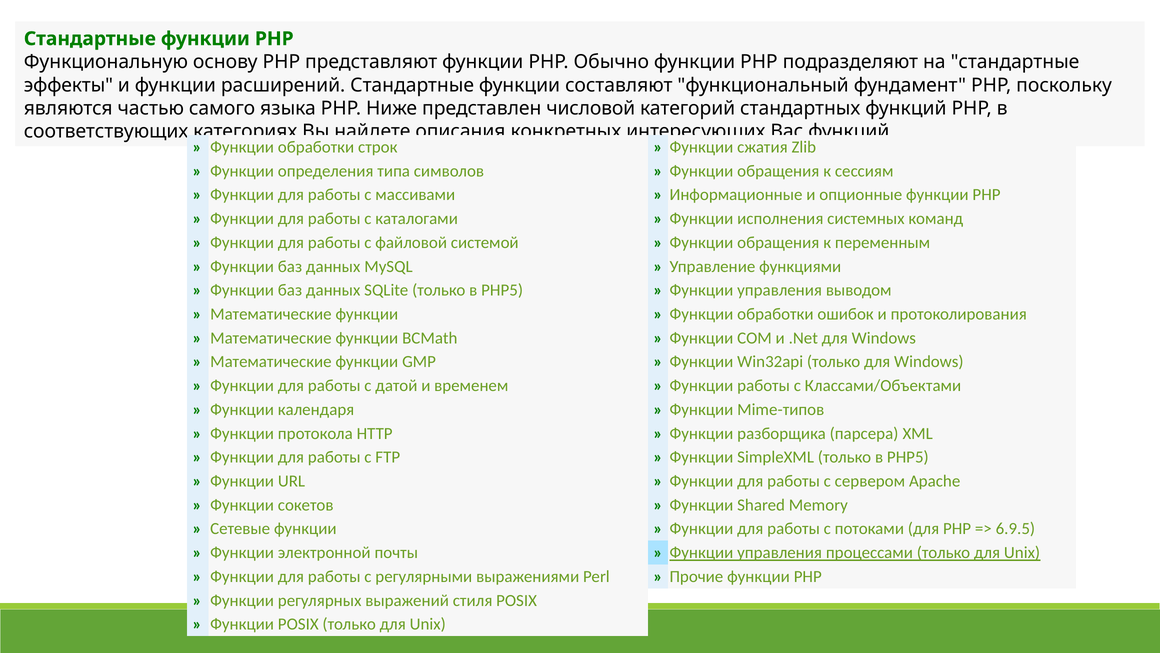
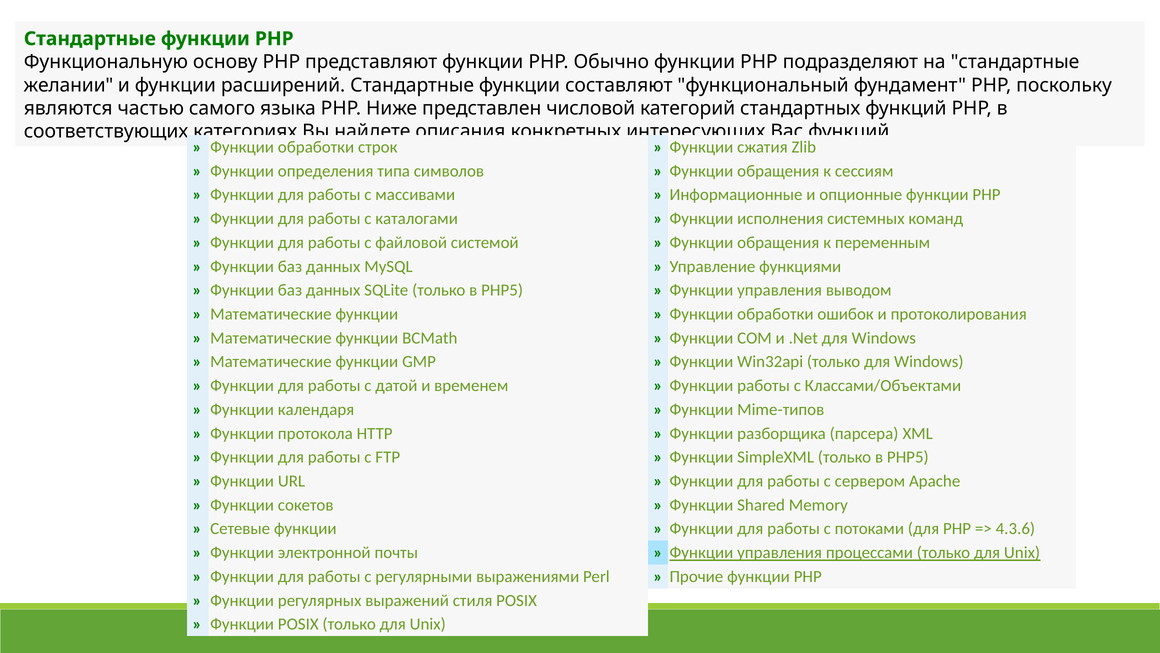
эффекты: эффекты -> желании
6.9.5: 6.9.5 -> 4.3.6
